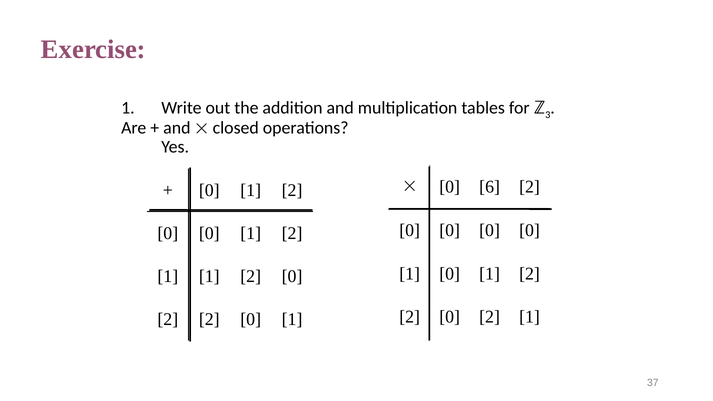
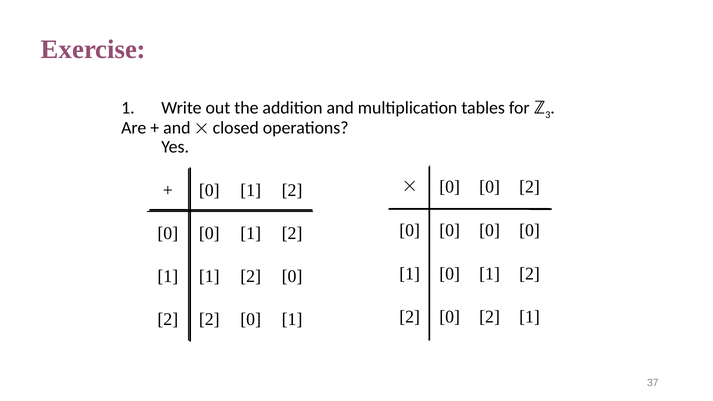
6 at (490, 187): 6 -> 0
